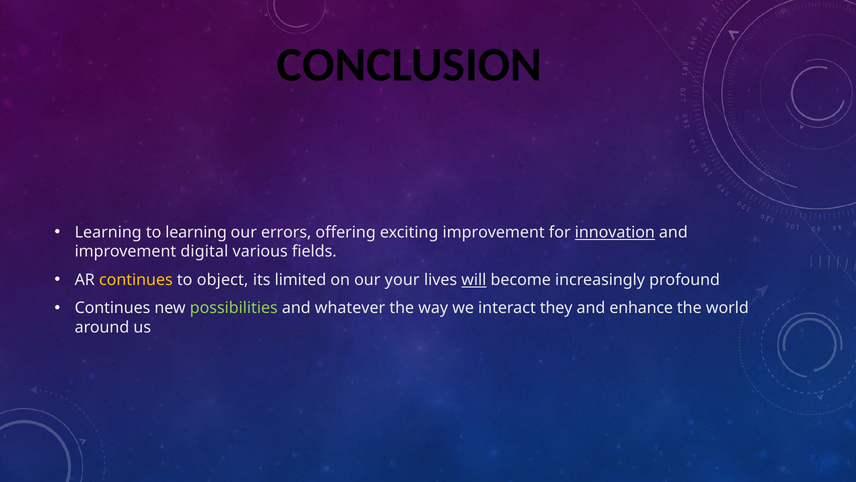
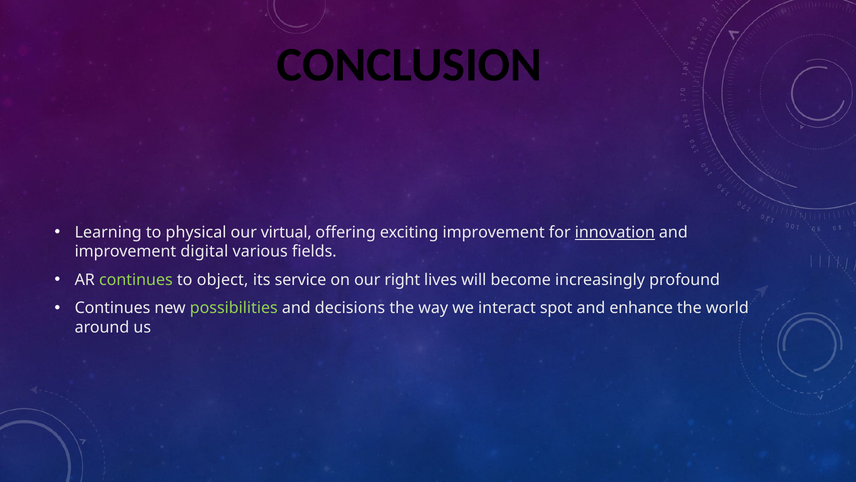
to learning: learning -> physical
errors: errors -> virtual
continues at (136, 280) colour: yellow -> light green
limited: limited -> service
your: your -> right
will underline: present -> none
whatever: whatever -> decisions
they: they -> spot
